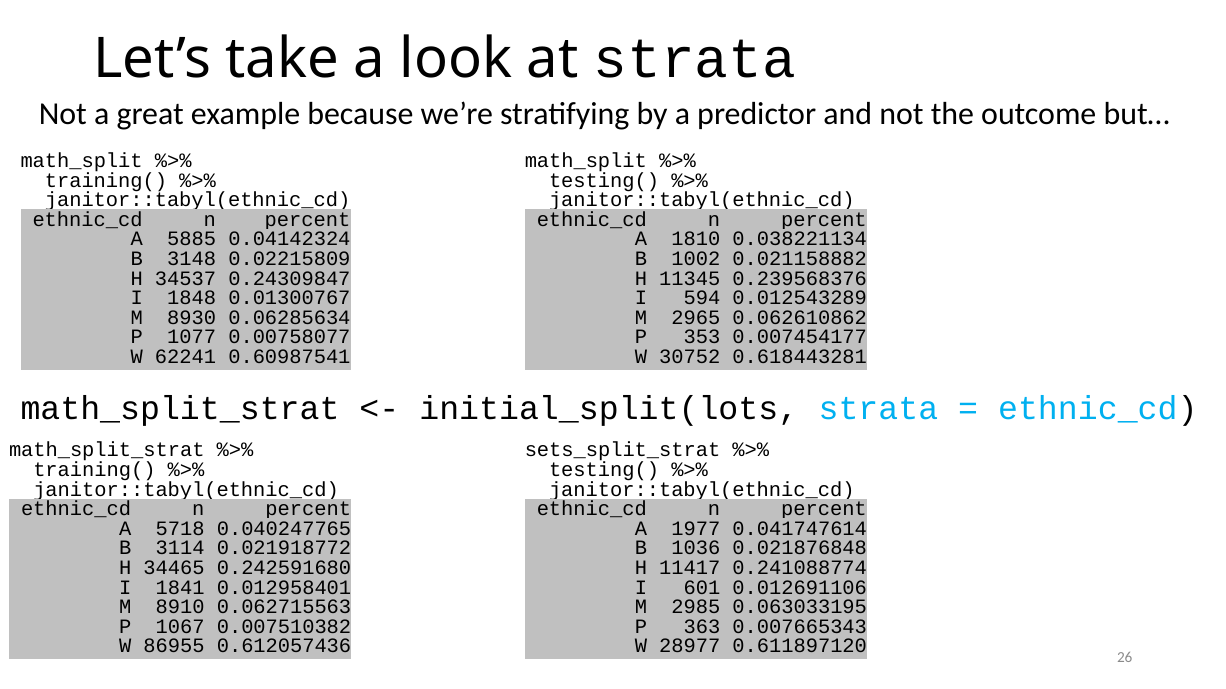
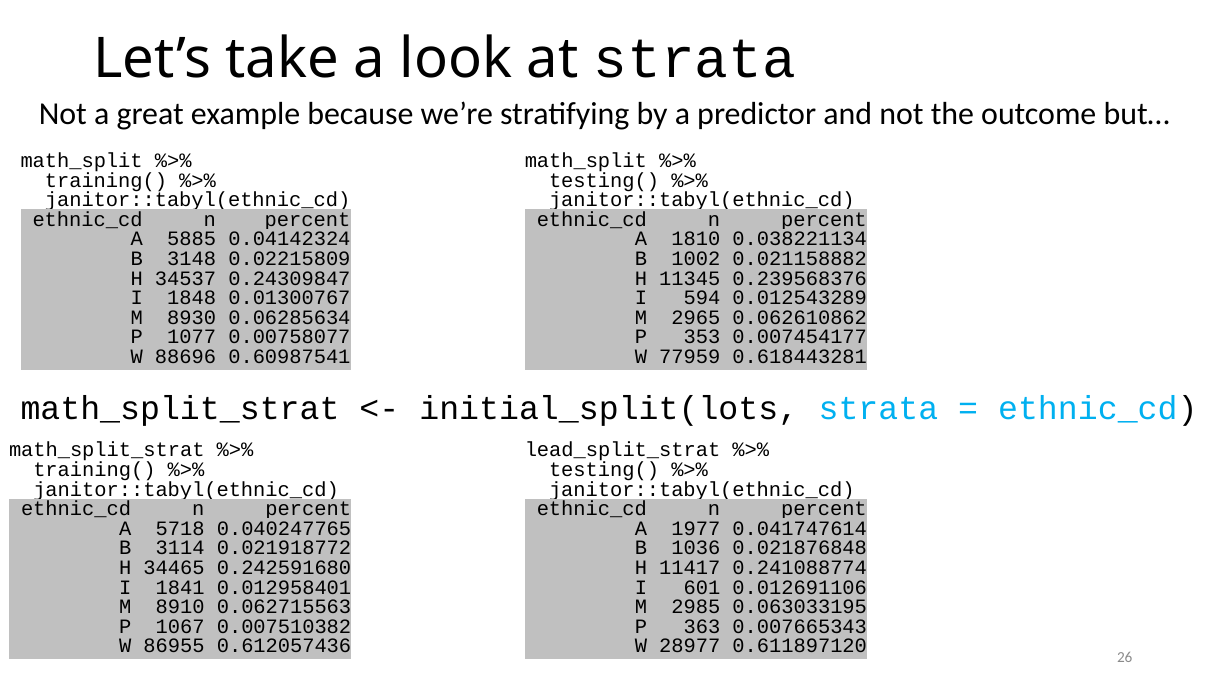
62241: 62241 -> 88696
30752: 30752 -> 77959
sets_split_strat: sets_split_strat -> lead_split_strat
